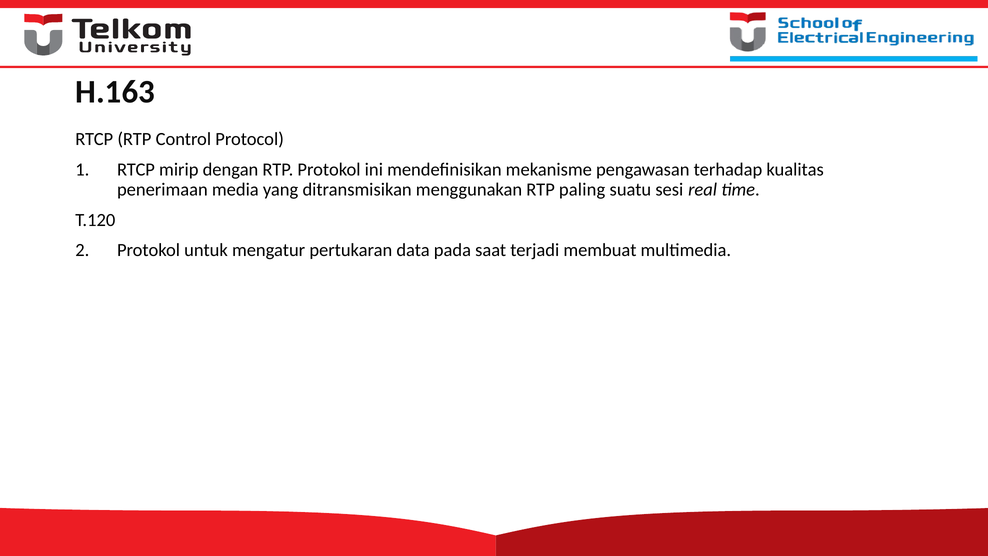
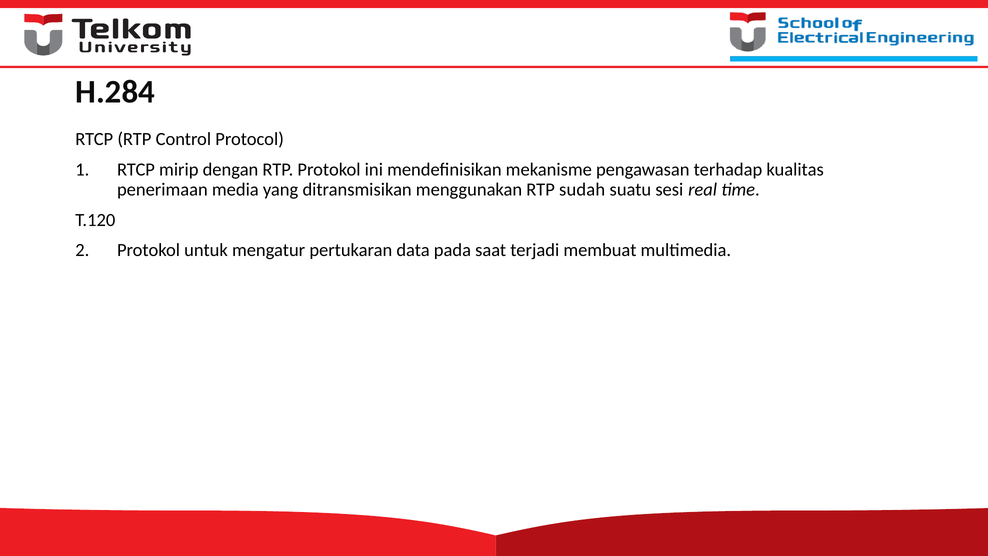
H.163: H.163 -> H.284
paling: paling -> sudah
